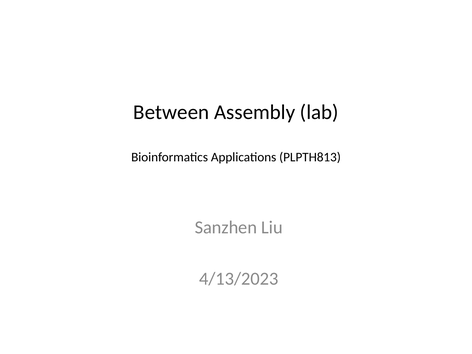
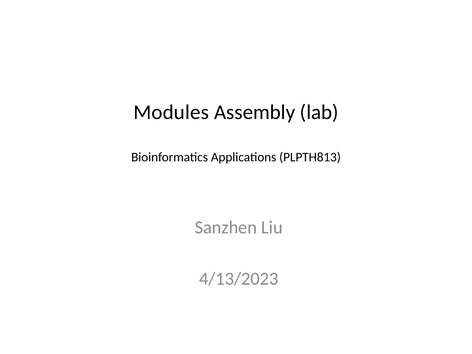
Between: Between -> Modules
